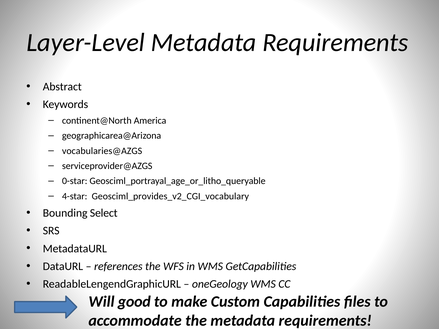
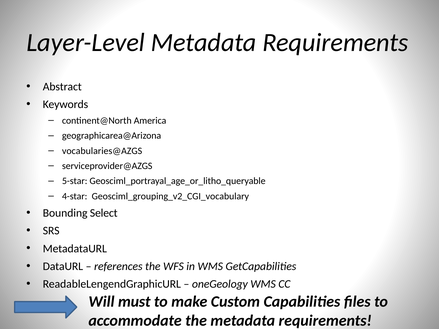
0-star: 0-star -> 5-star
Geosciml_provides_v2_CGI_vocabulary: Geosciml_provides_v2_CGI_vocabulary -> Geosciml_grouping_v2_CGI_vocabulary
good: good -> must
